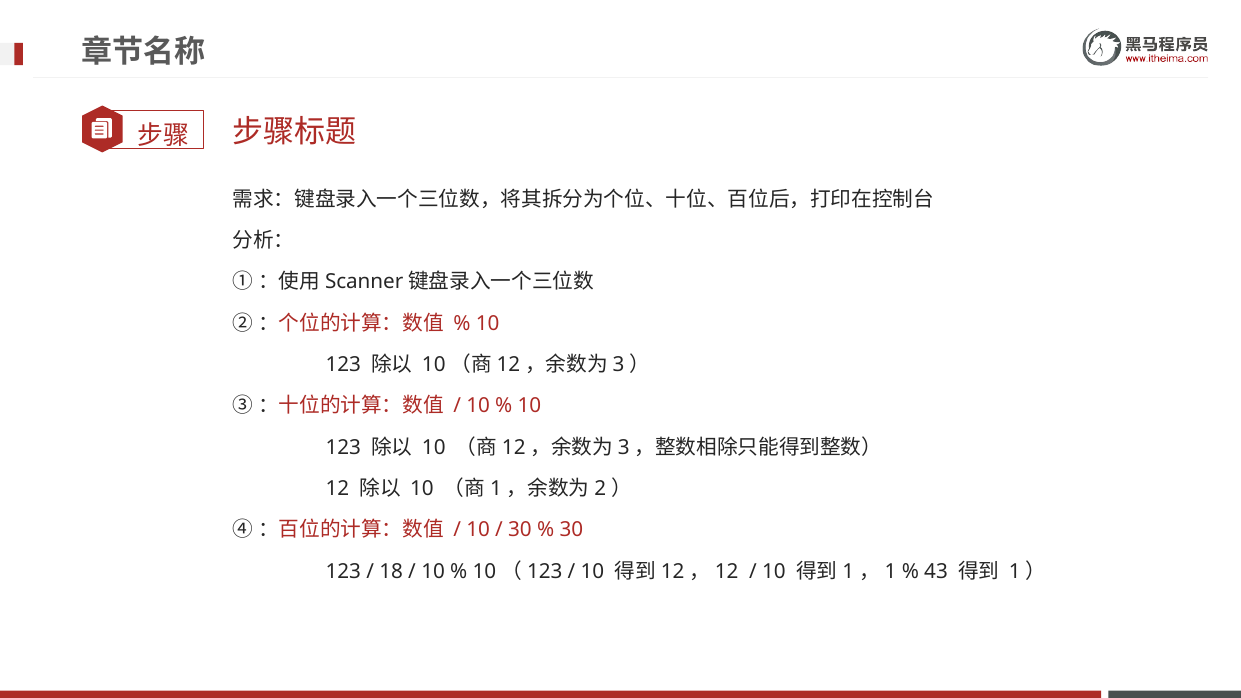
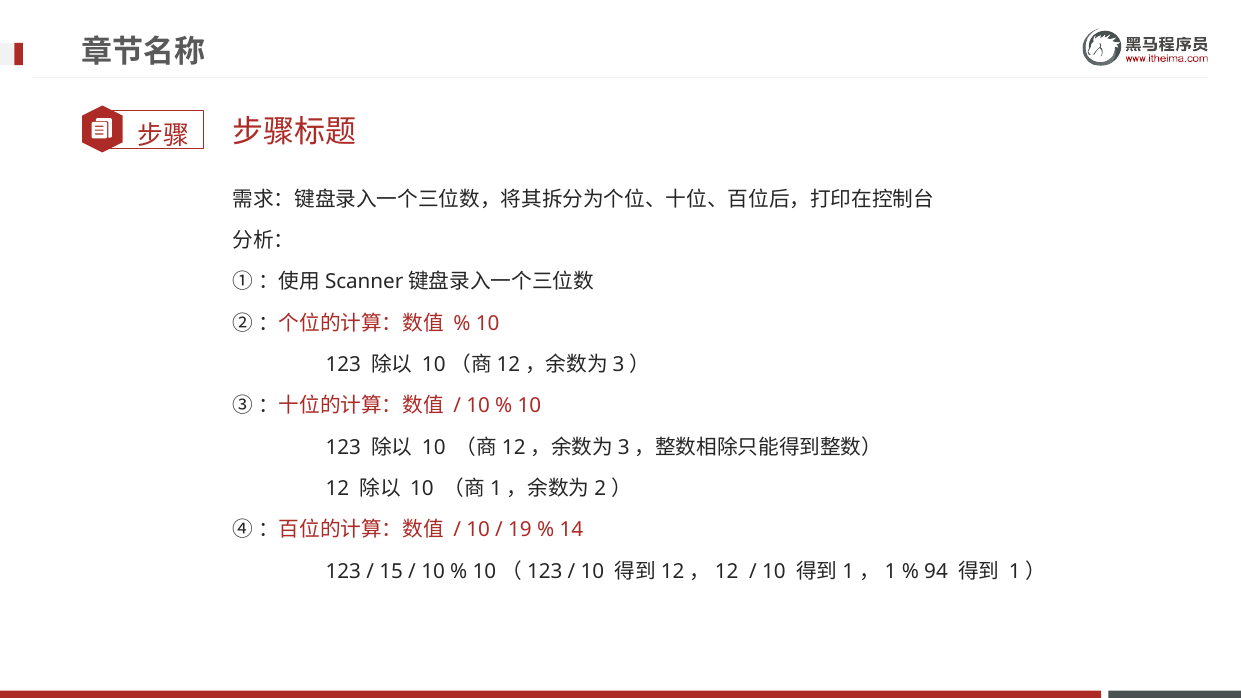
30 at (520, 530): 30 -> 19
30 at (571, 530): 30 -> 14
18: 18 -> 15
43: 43 -> 94
